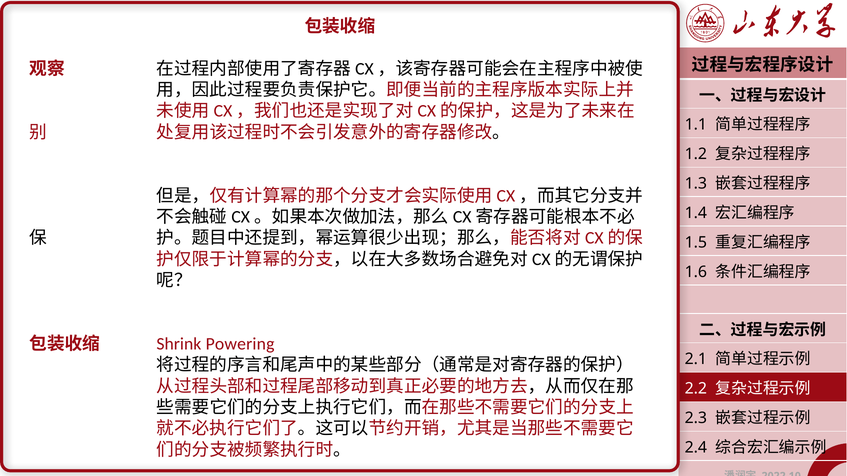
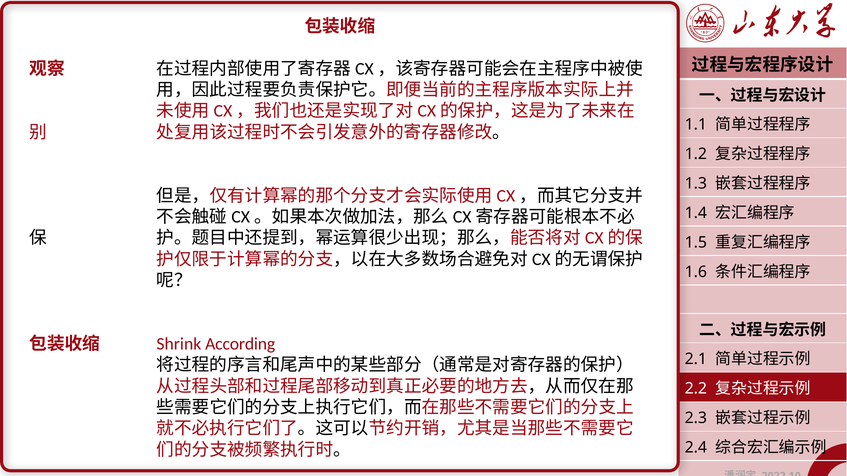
Powering: Powering -> According
